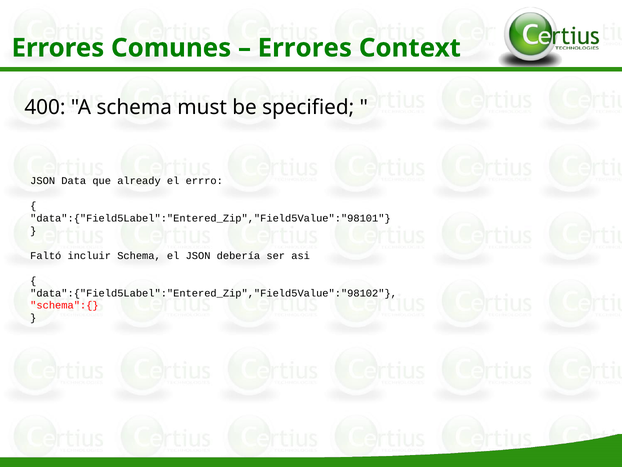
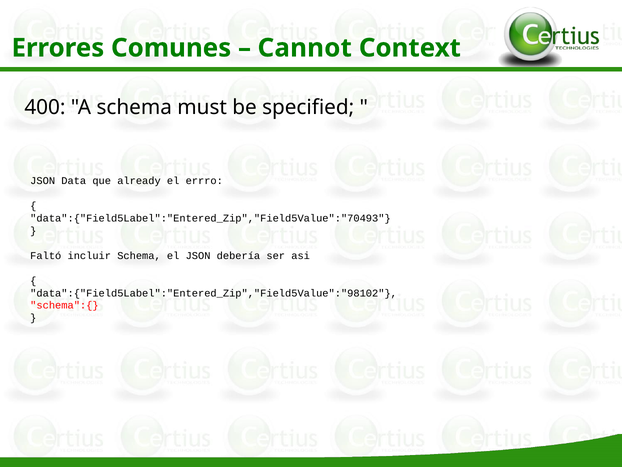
Errores at (305, 48): Errores -> Cannot
data":{"Field5Label":"Entered_Zip","Field5Value":"98101: data":{"Field5Label":"Entered_Zip","Field5Value":"98101 -> data":{"Field5Label":"Entered_Zip","Field5Value":"70493
